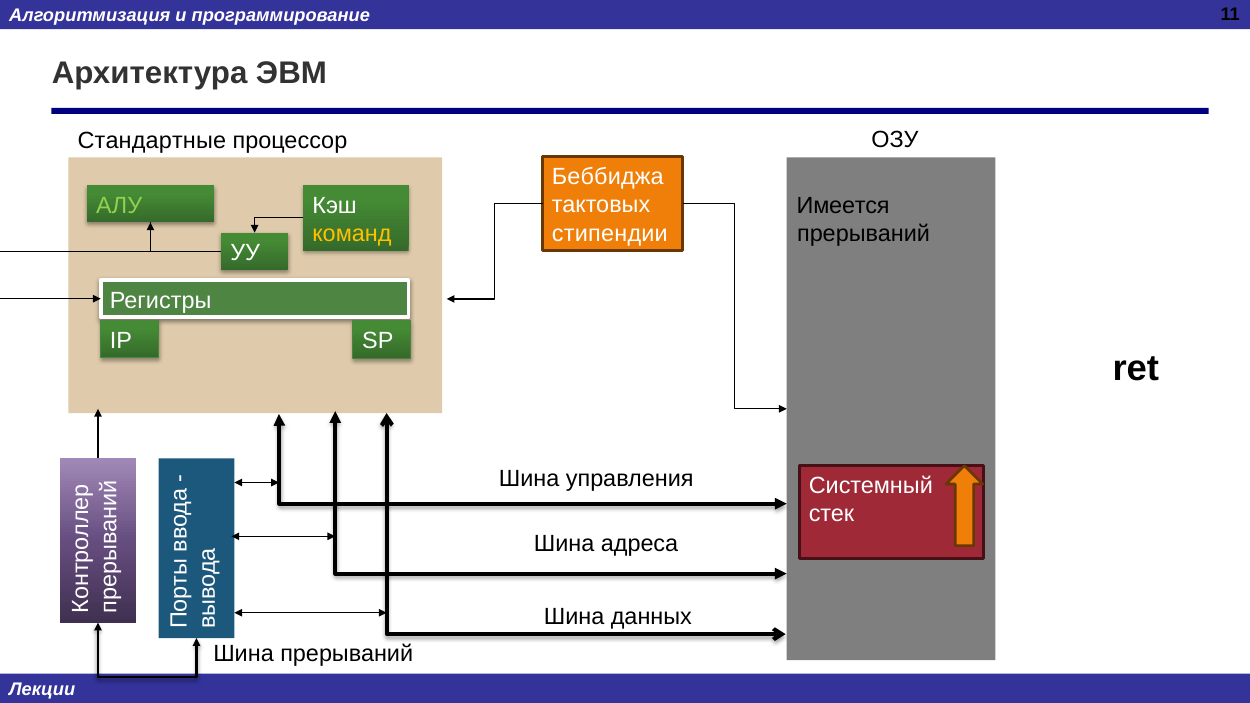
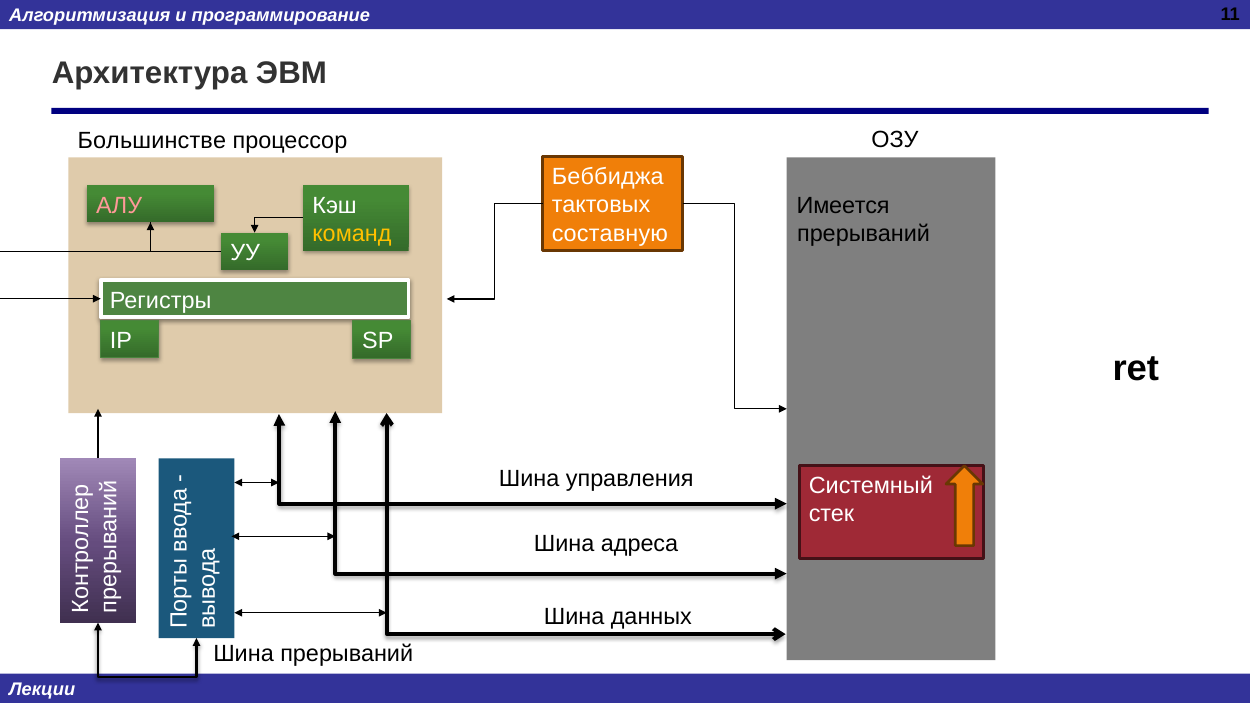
Стандартные: Стандартные -> Большинстве
АЛУ colour: light green -> pink
стипендии: стипендии -> составную
